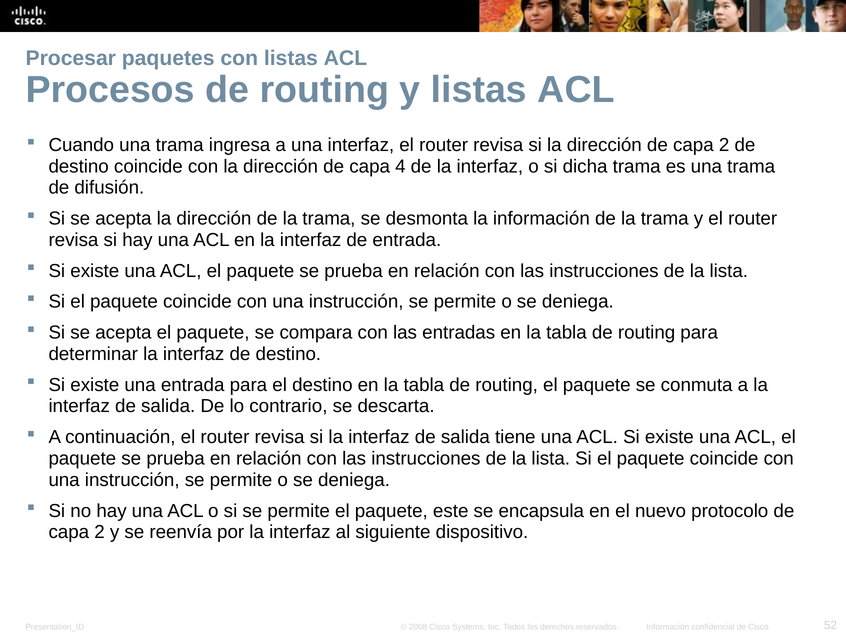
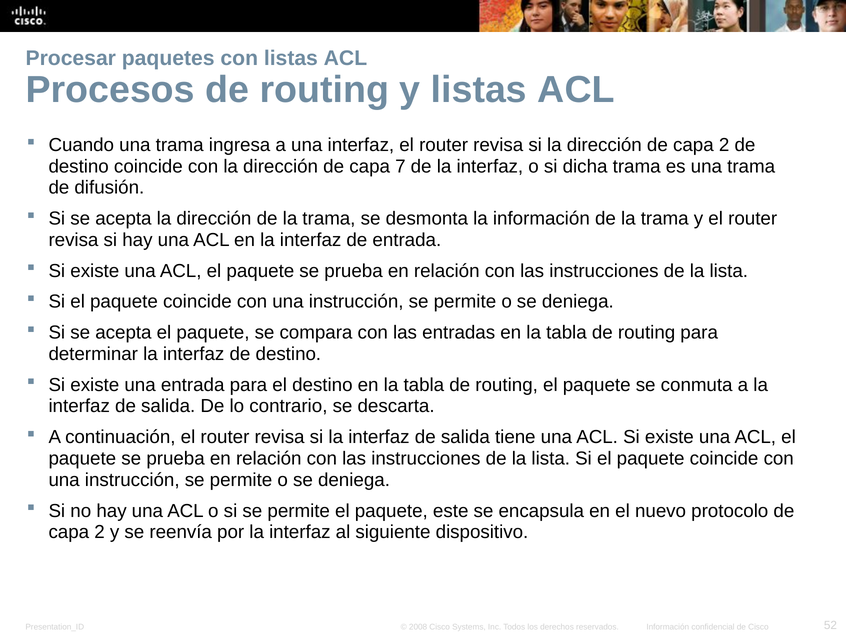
4: 4 -> 7
